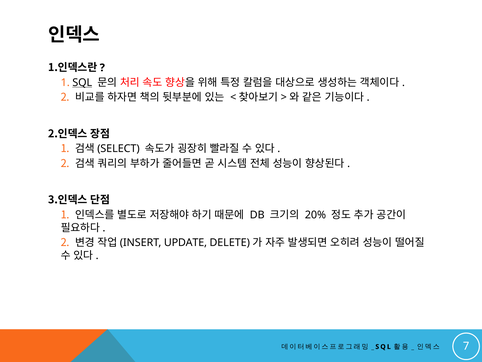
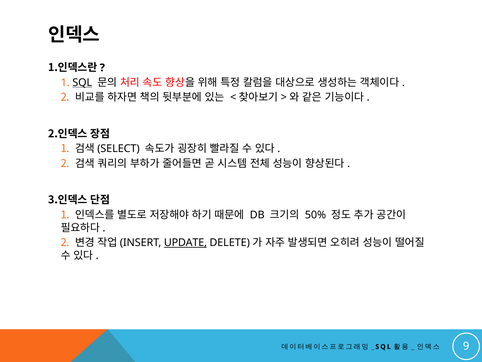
20%: 20% -> 50%
UPDATE underline: none -> present
7: 7 -> 9
